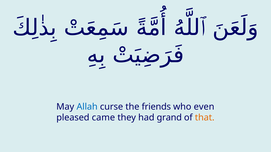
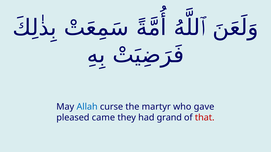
friends: friends -> martyr
even: even -> gave
that colour: orange -> red
